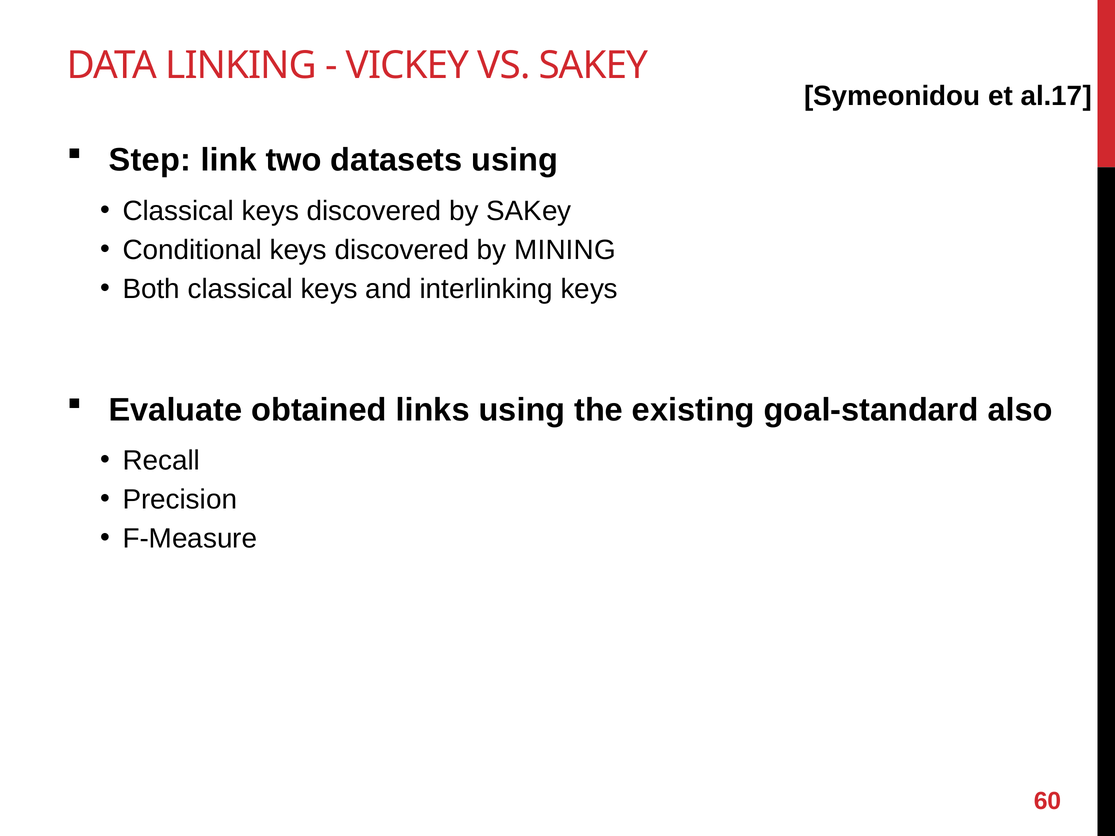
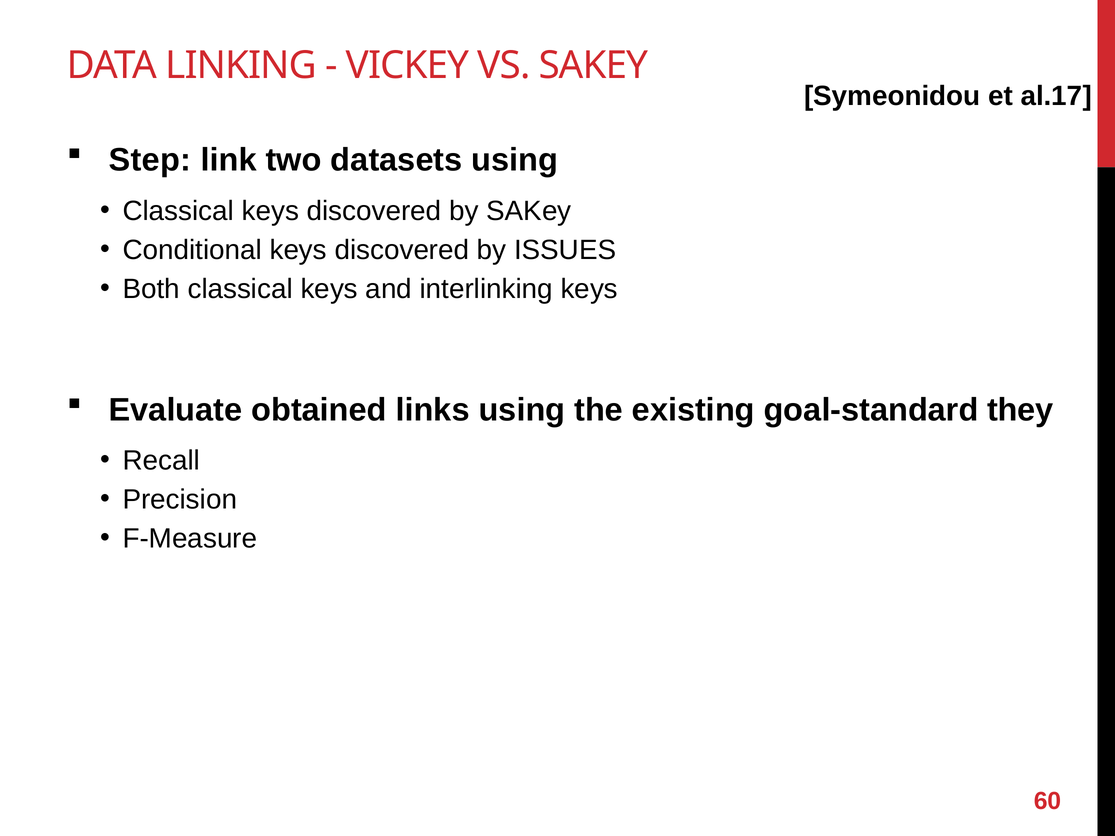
MINING: MINING -> ISSUES
also: also -> they
